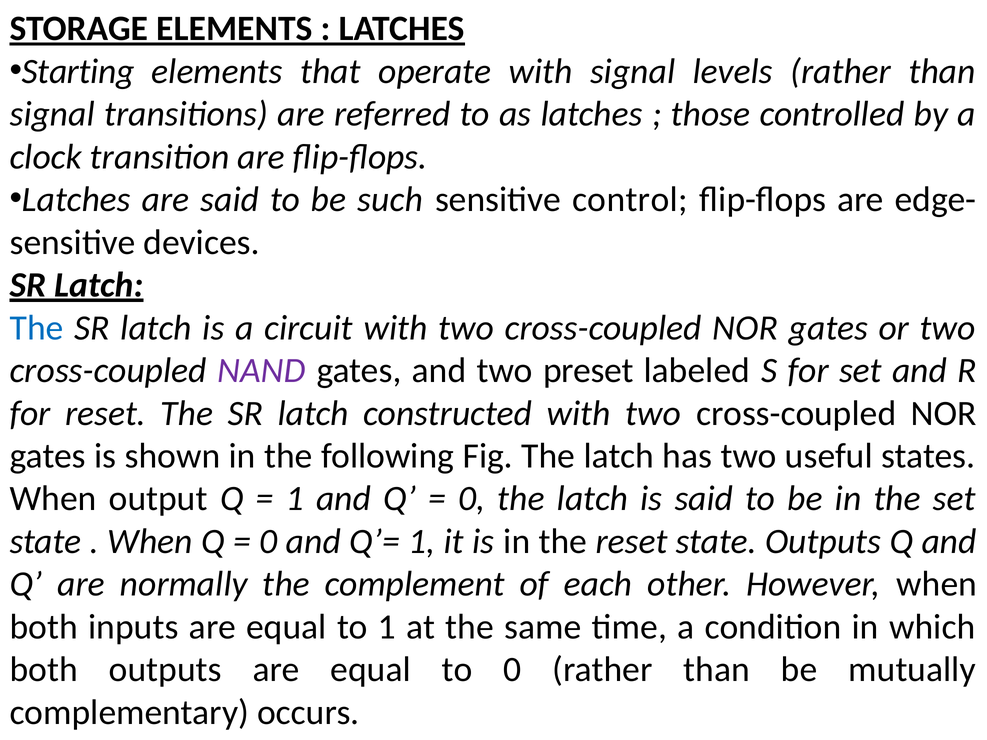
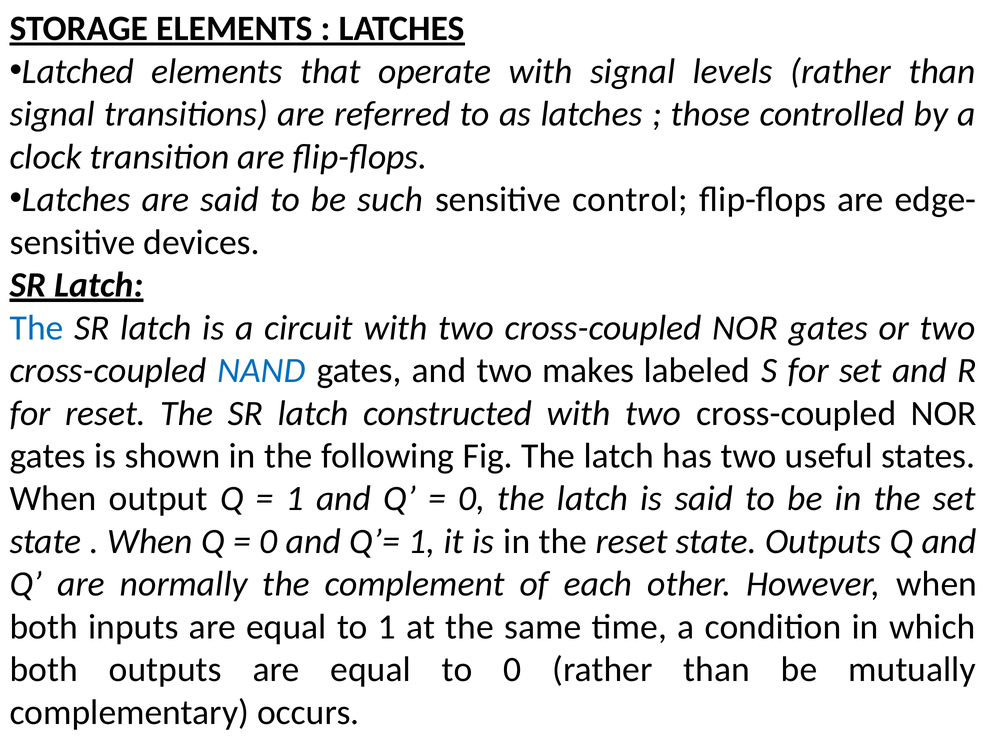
Starting: Starting -> Latched
NAND colour: purple -> blue
preset: preset -> makes
